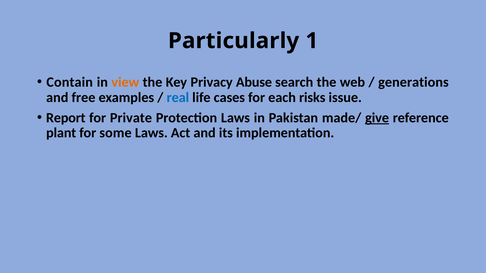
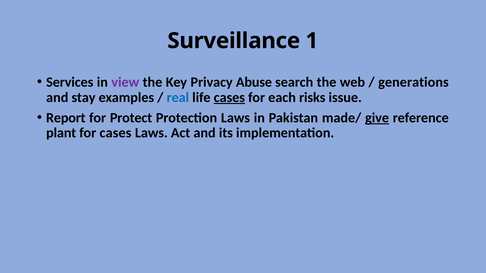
Particularly: Particularly -> Surveillance
Contain: Contain -> Services
view colour: orange -> purple
free: free -> stay
cases at (229, 97) underline: none -> present
Private: Private -> Protect
for some: some -> cases
